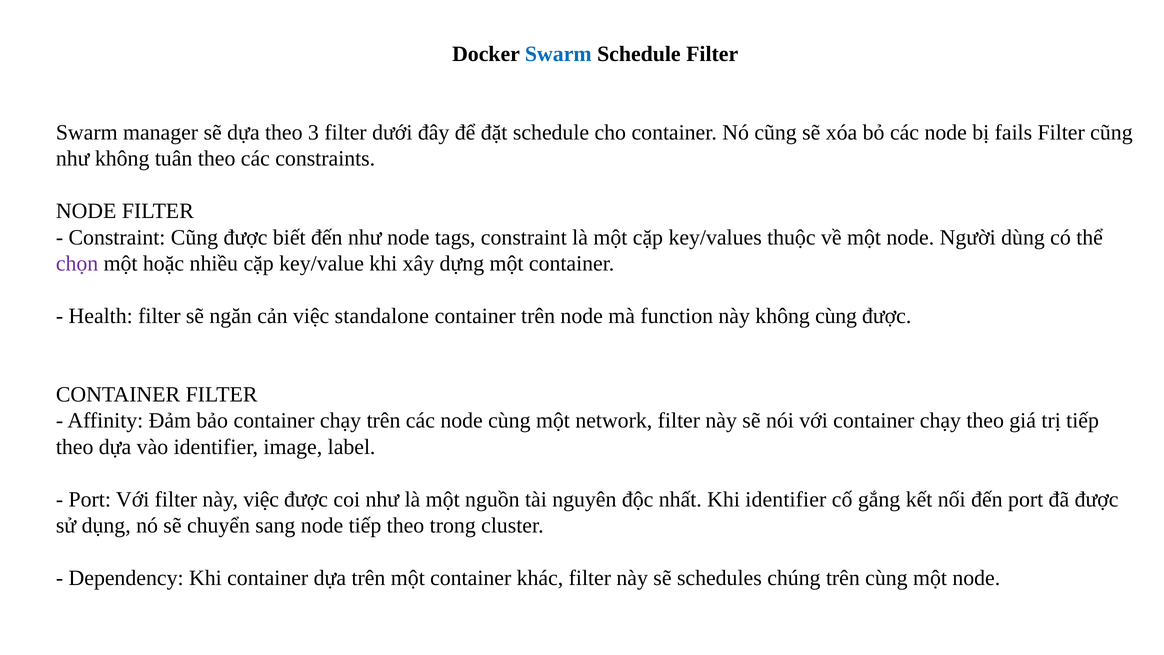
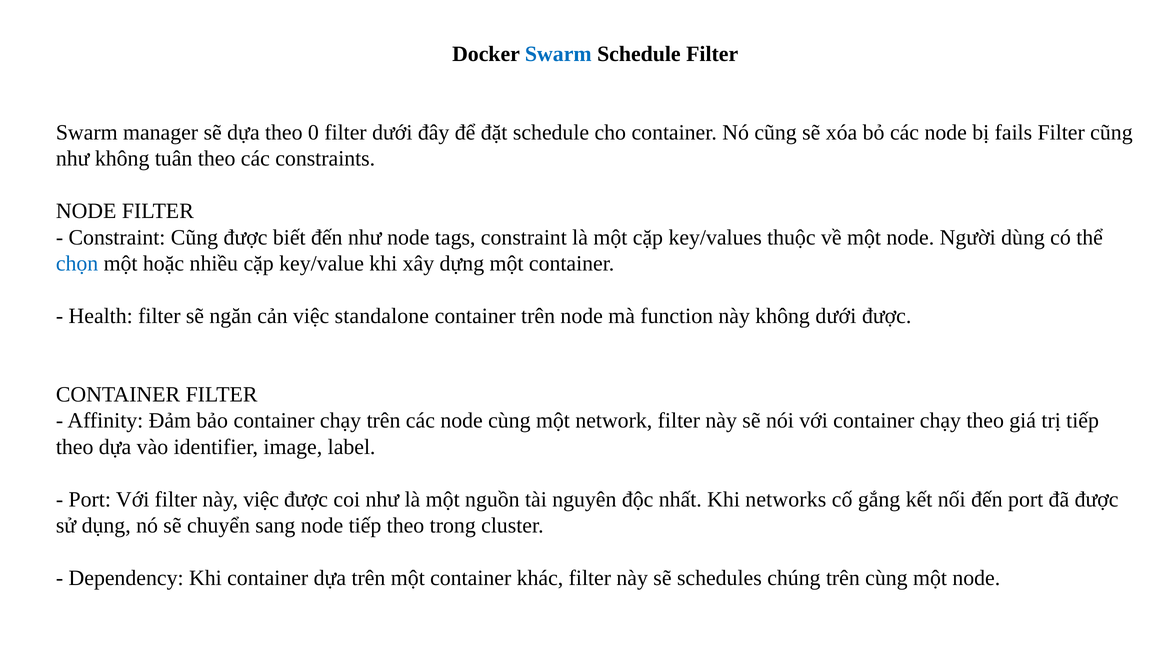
3: 3 -> 0
chọn colour: purple -> blue
không cùng: cùng -> dưới
Khi identifier: identifier -> networks
